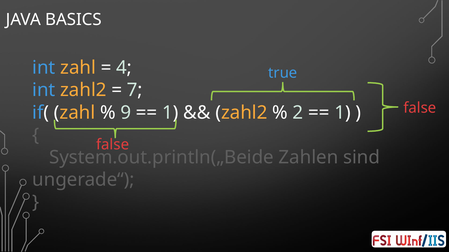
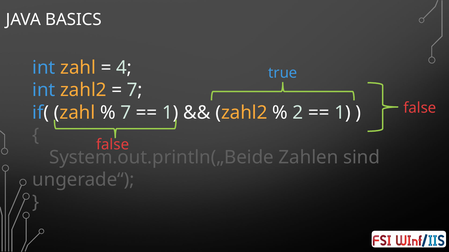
9 at (126, 113): 9 -> 7
